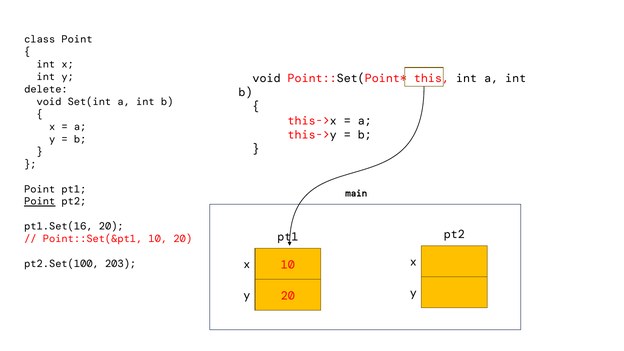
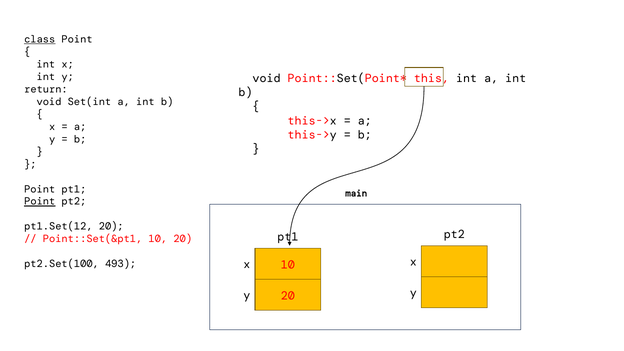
class underline: none -> present
delete: delete -> return
pt1.Set(16: pt1.Set(16 -> pt1.Set(12
203: 203 -> 493
